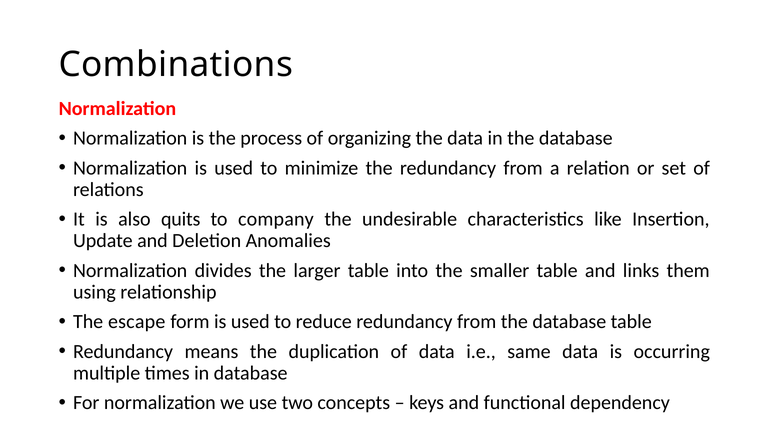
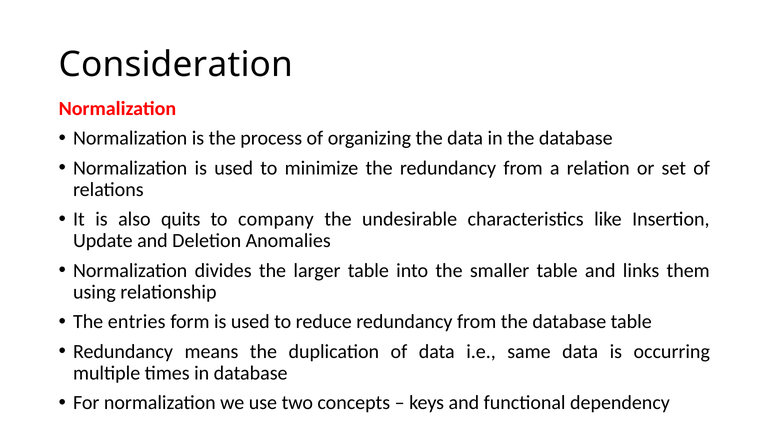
Combinations: Combinations -> Consideration
escape: escape -> entries
